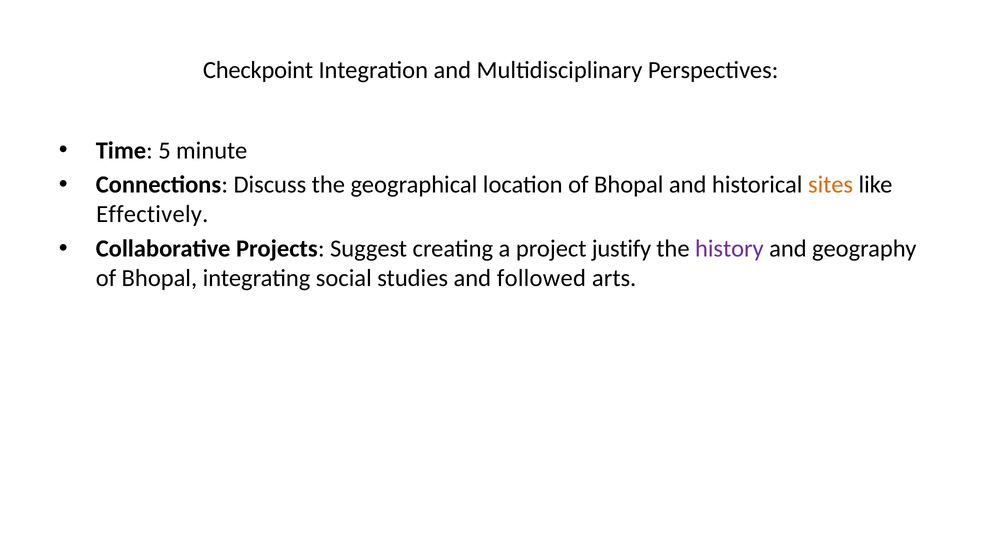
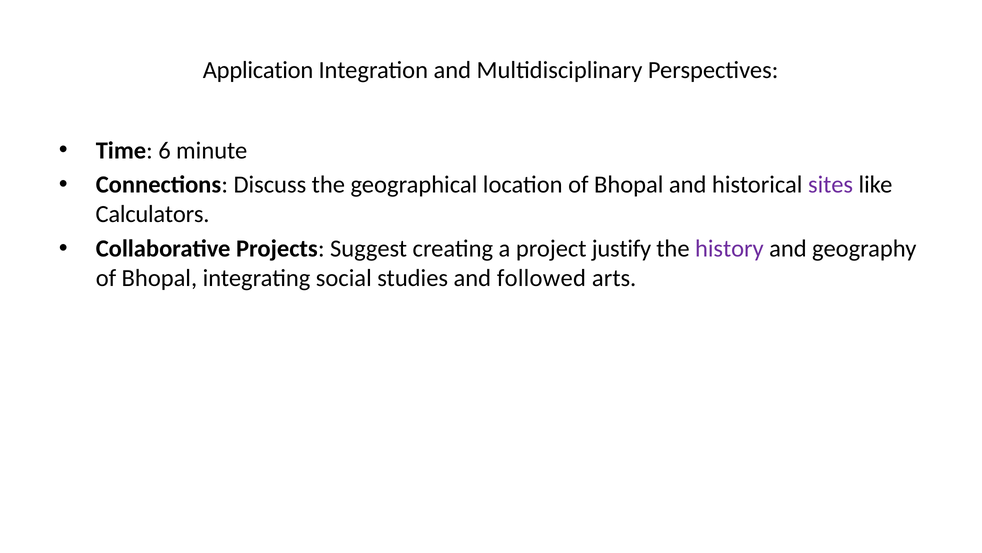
Checkpoint: Checkpoint -> Application
5: 5 -> 6
sites colour: orange -> purple
Effectively: Effectively -> Calculators
